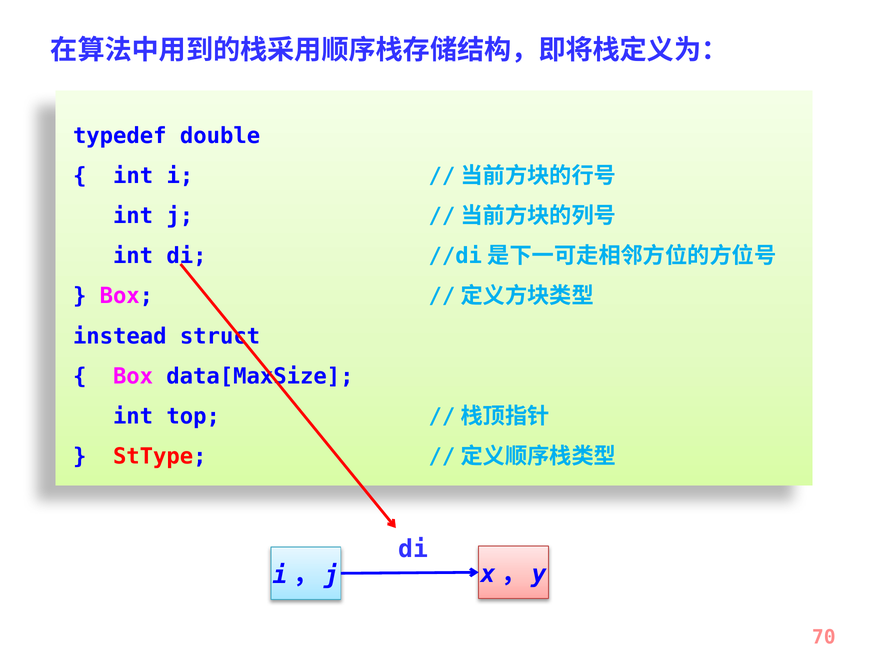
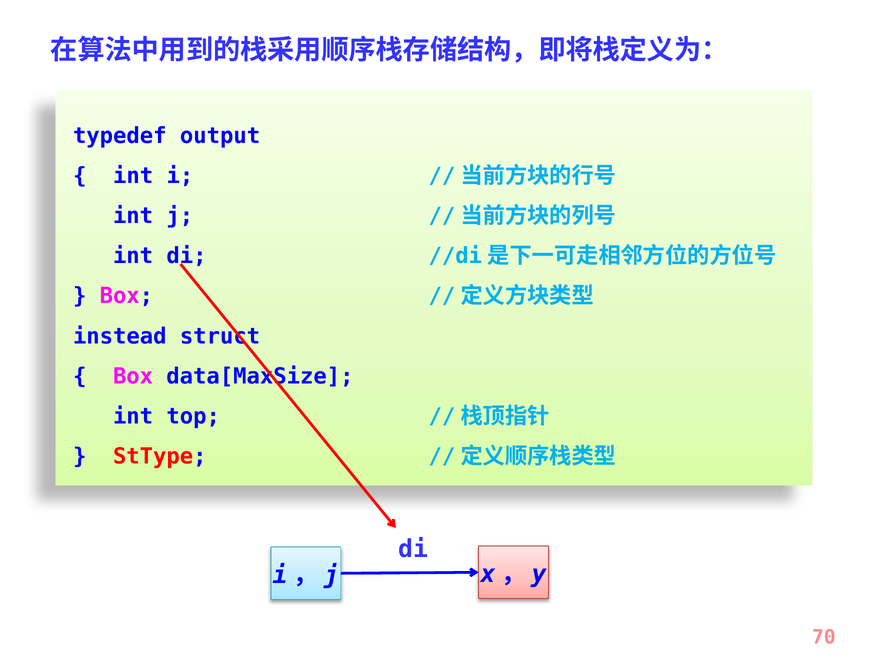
double: double -> output
